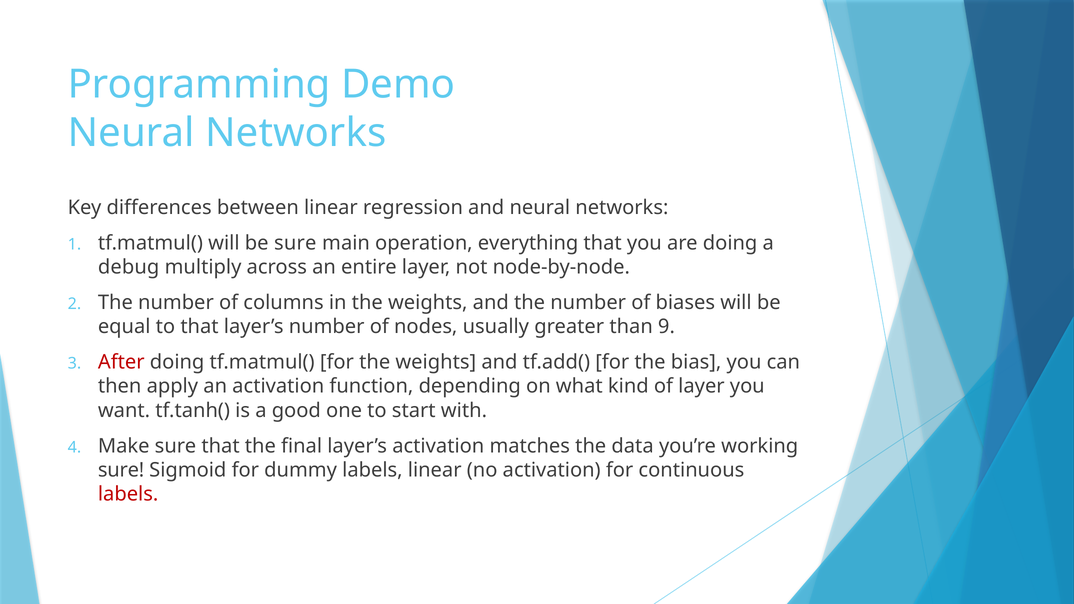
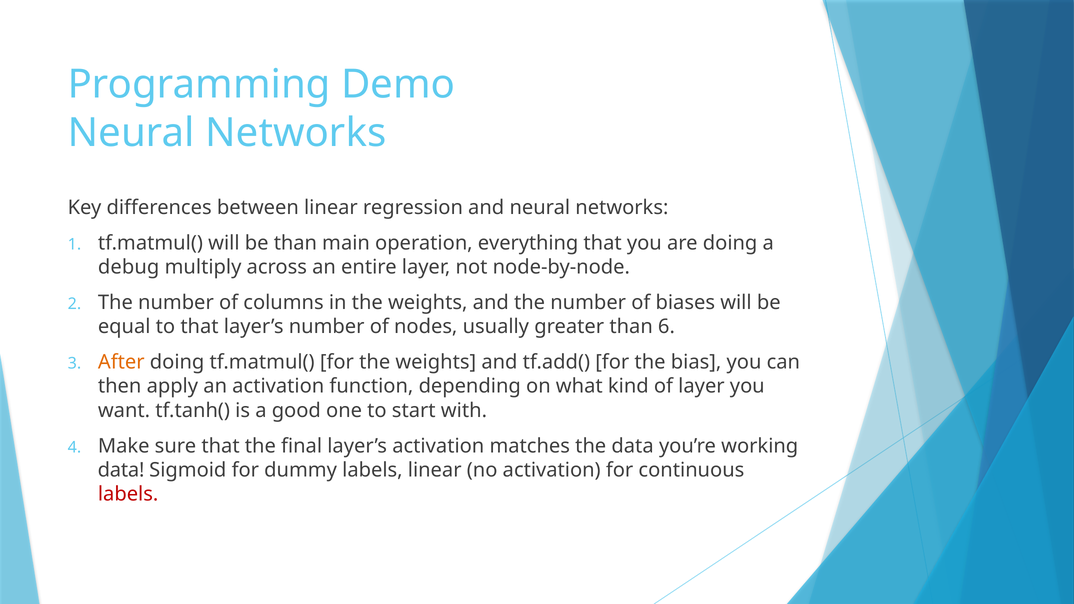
be sure: sure -> than
9: 9 -> 6
After colour: red -> orange
sure at (121, 470): sure -> data
